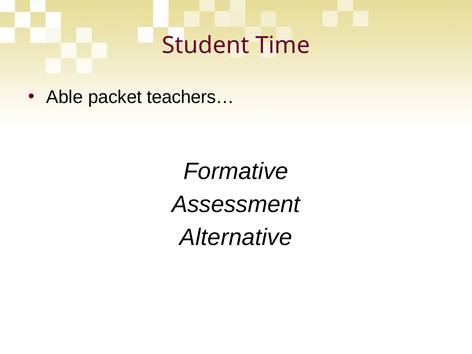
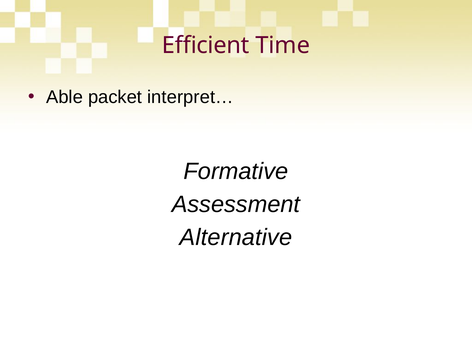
Student: Student -> Efficient
teachers…: teachers… -> interpret…
